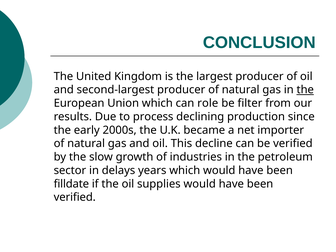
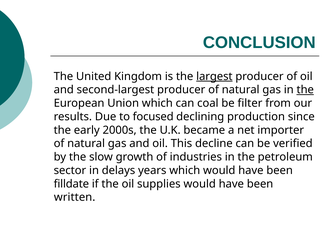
largest underline: none -> present
role: role -> coal
process: process -> focused
verified at (75, 197): verified -> written
